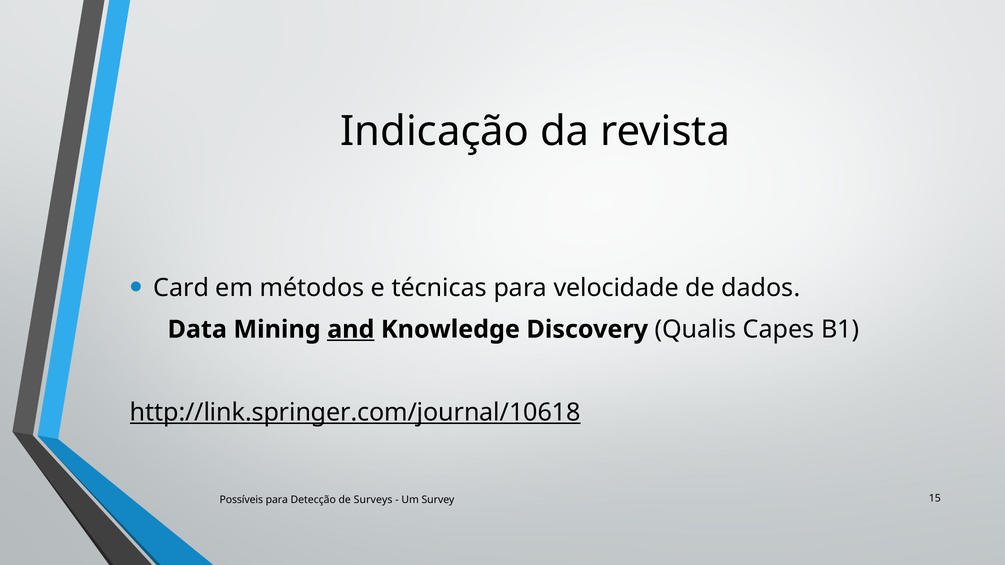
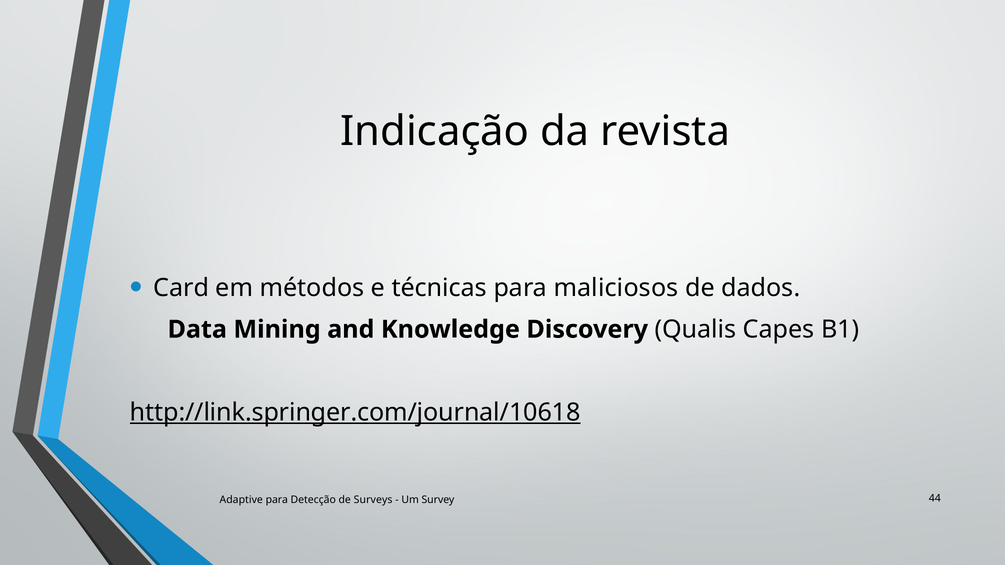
velocidade: velocidade -> maliciosos
and underline: present -> none
Possíveis: Possíveis -> Adaptive
15: 15 -> 44
